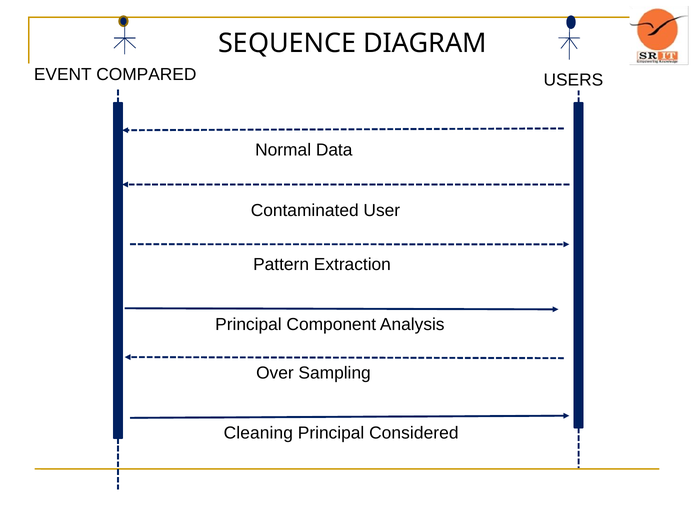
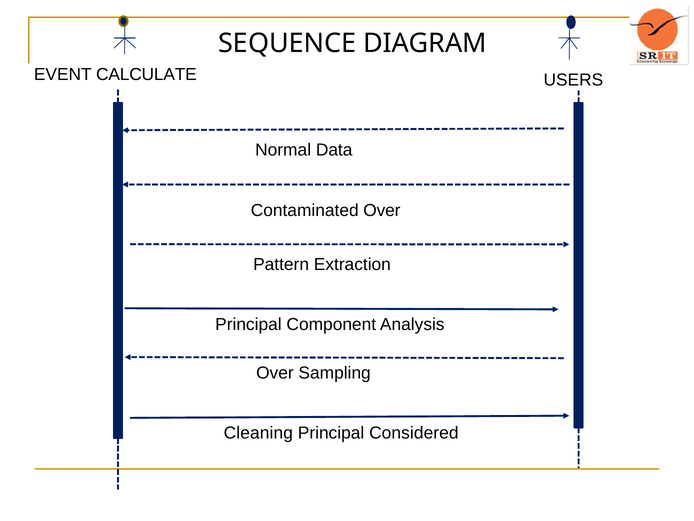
COMPARED: COMPARED -> CALCULATE
Contaminated User: User -> Over
